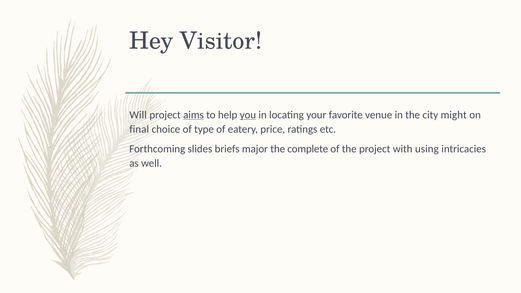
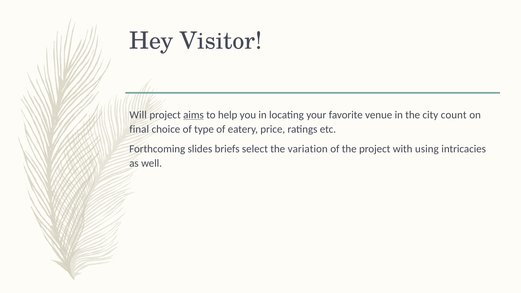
you underline: present -> none
might: might -> count
major: major -> select
complete: complete -> variation
